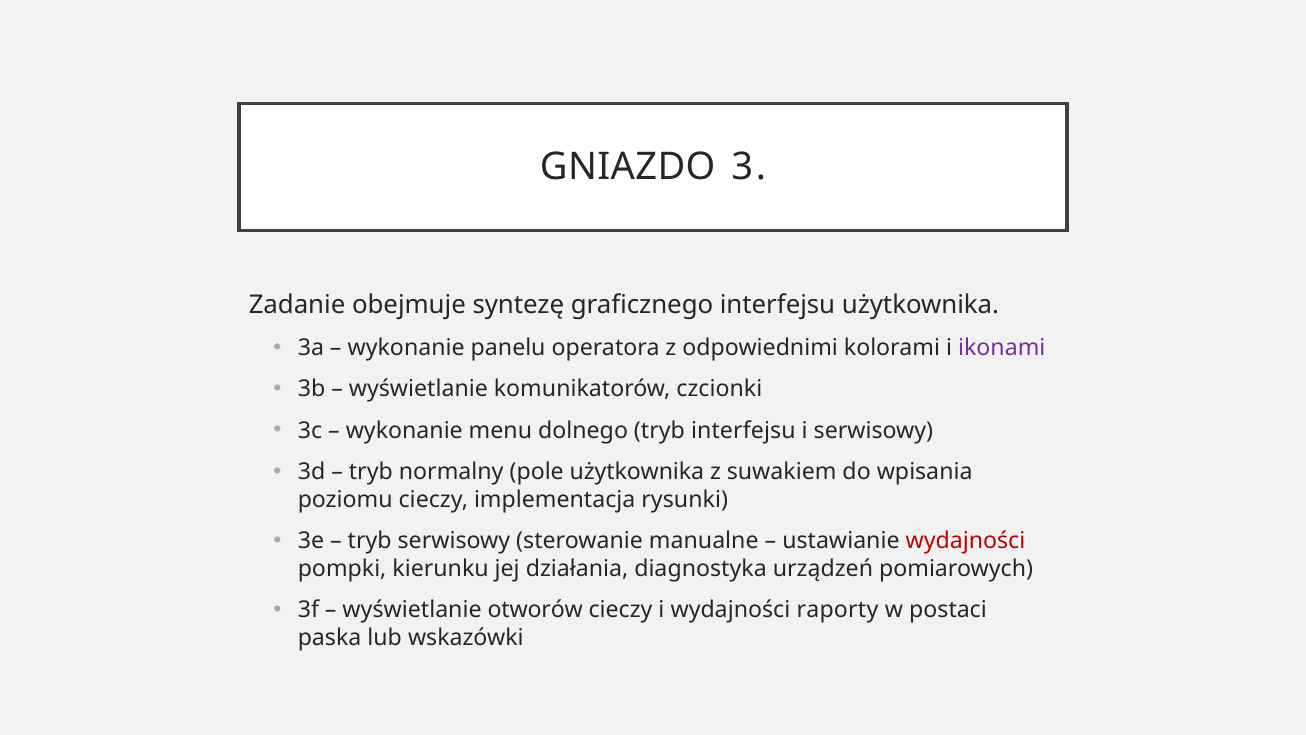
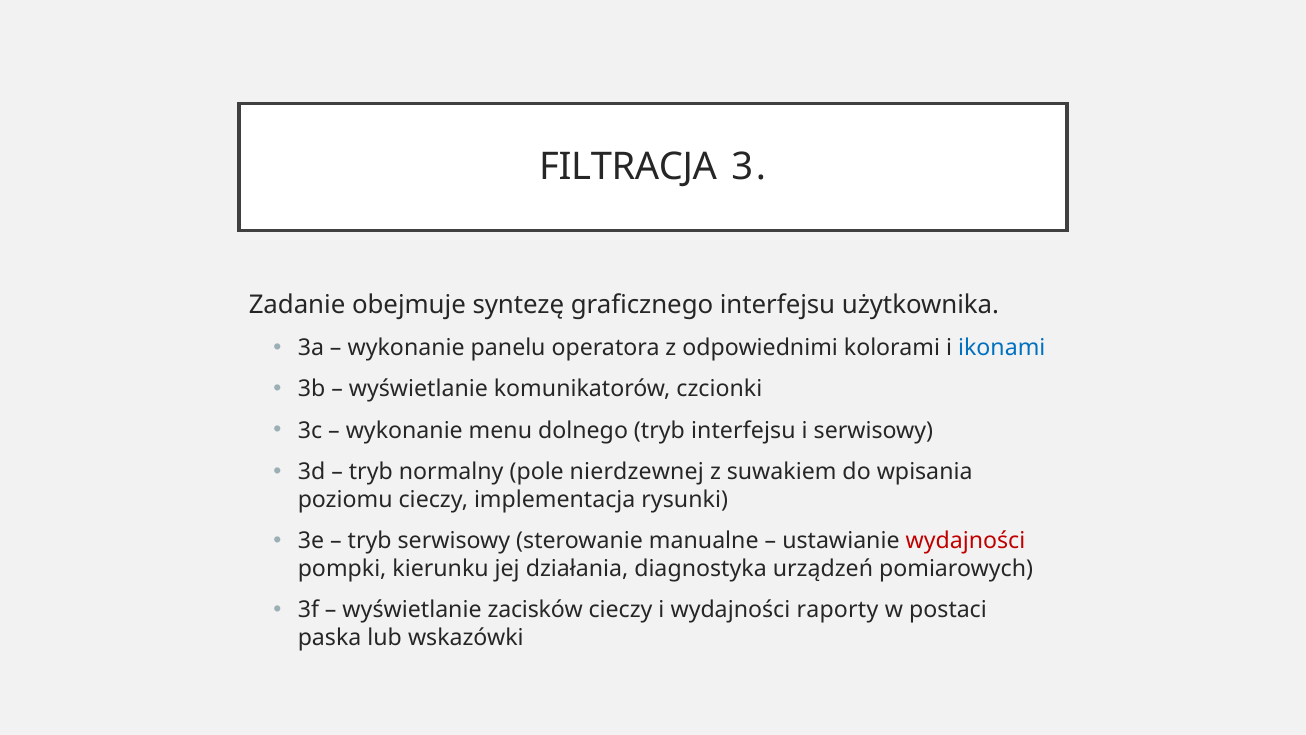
GNIAZDO: GNIAZDO -> FILTRACJA
ikonami colour: purple -> blue
pole użytkownika: użytkownika -> nierdzewnej
otworów: otworów -> zacisków
